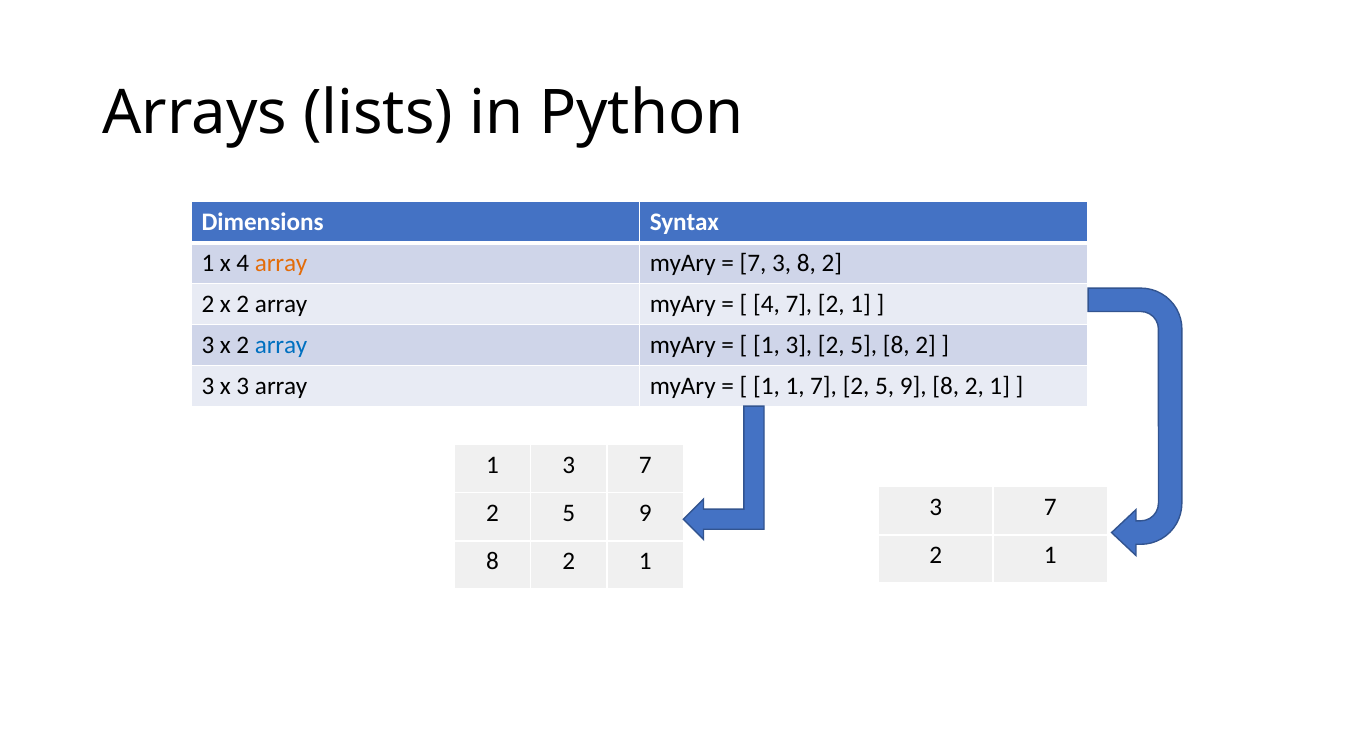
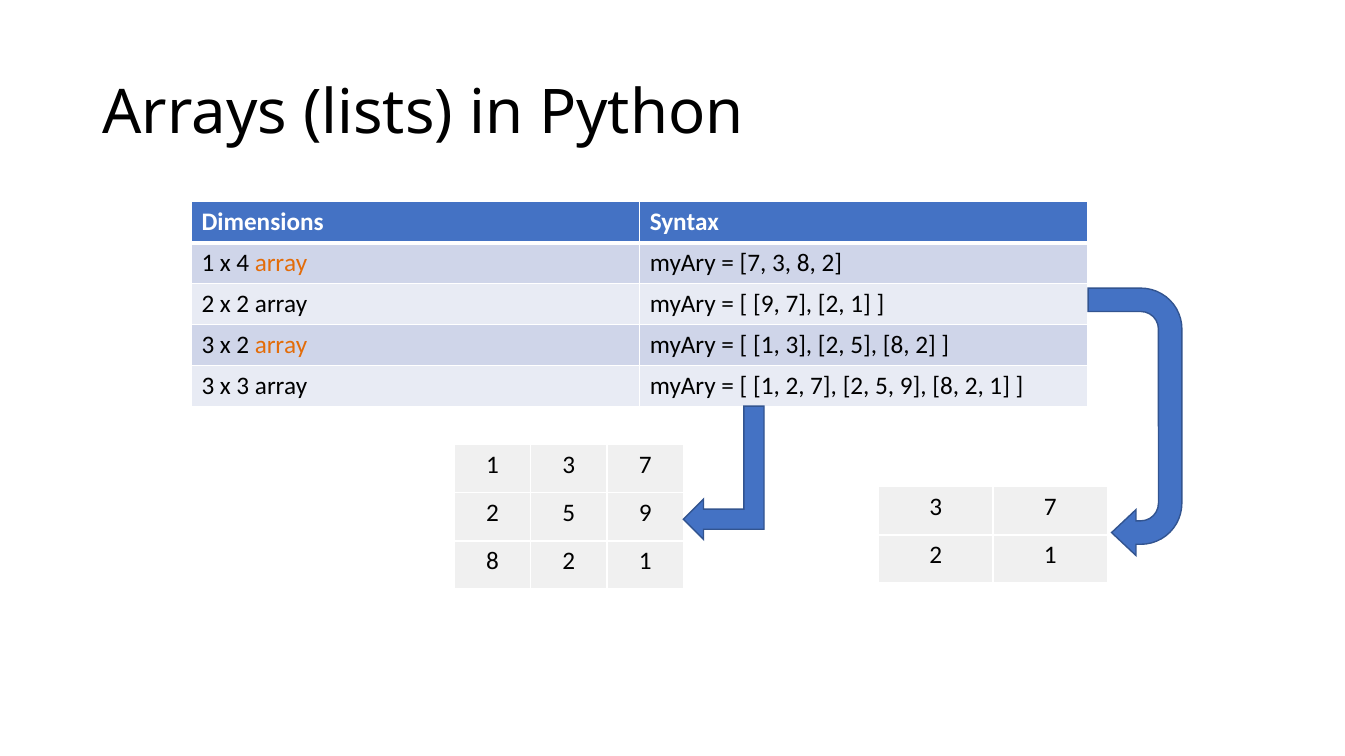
4 at (766, 305): 4 -> 9
array at (281, 345) colour: blue -> orange
1 at (795, 386): 1 -> 2
